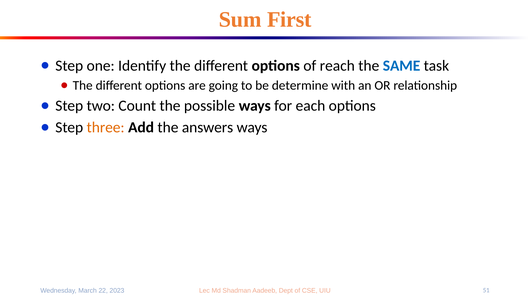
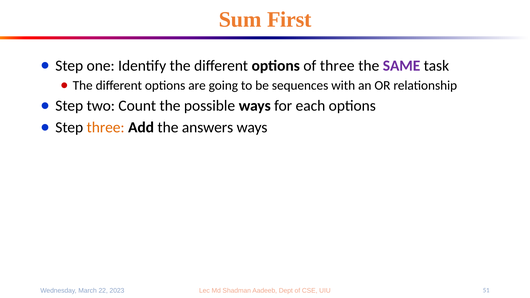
of reach: reach -> three
SAME colour: blue -> purple
determine: determine -> sequences
